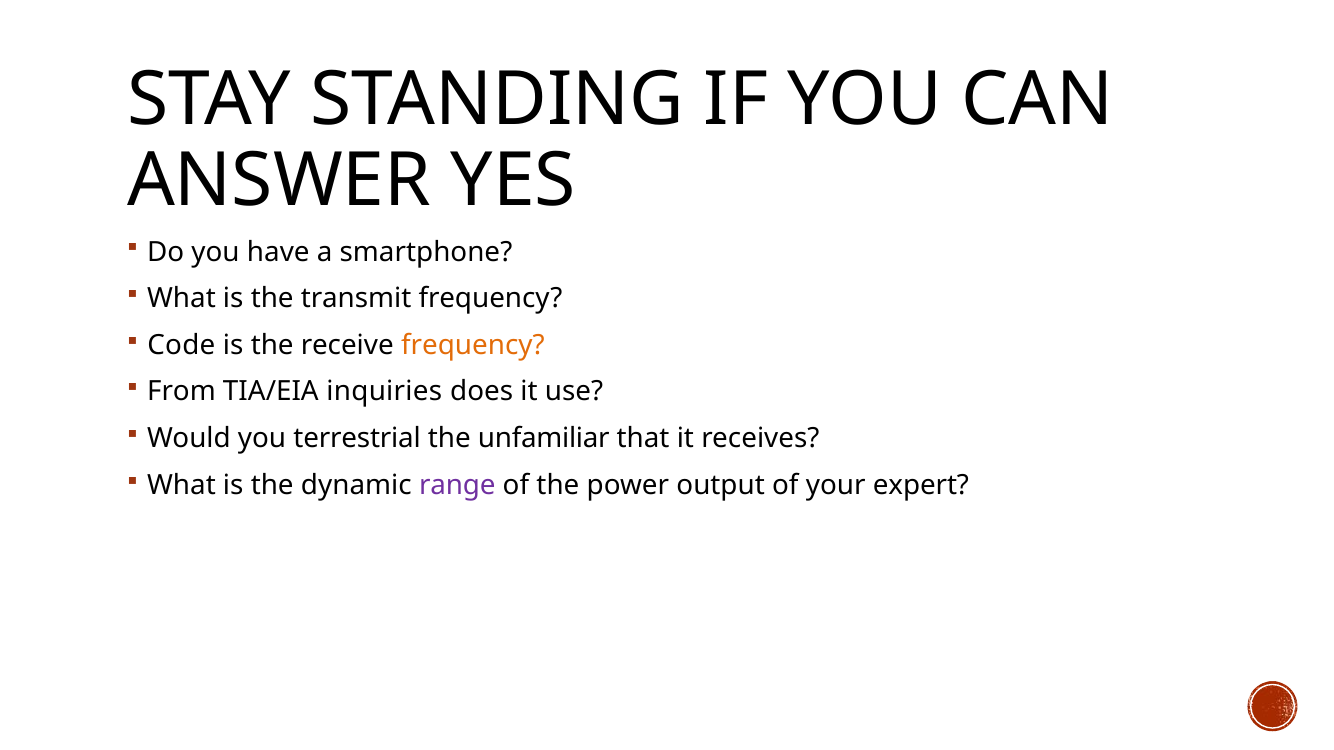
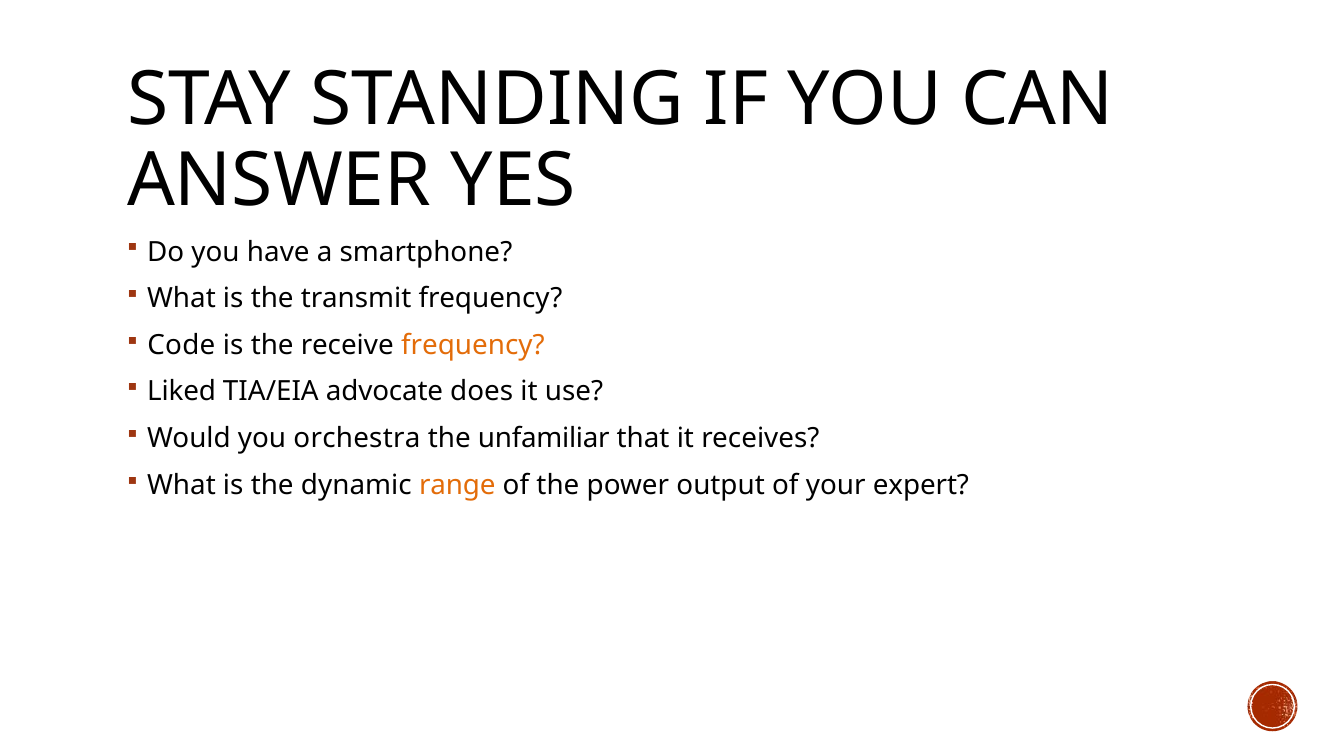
From: From -> Liked
inquiries: inquiries -> advocate
terrestrial: terrestrial -> orchestra
range colour: purple -> orange
